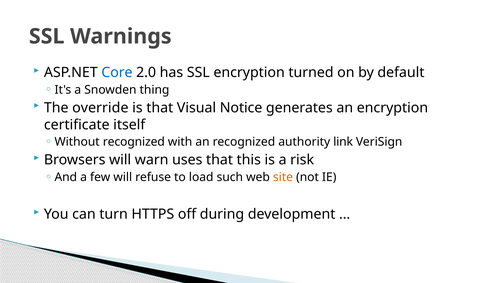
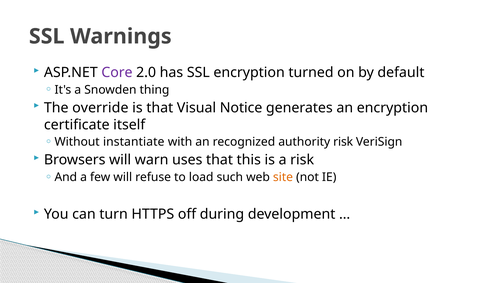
Core colour: blue -> purple
Without recognized: recognized -> instantiate
authority link: link -> risk
